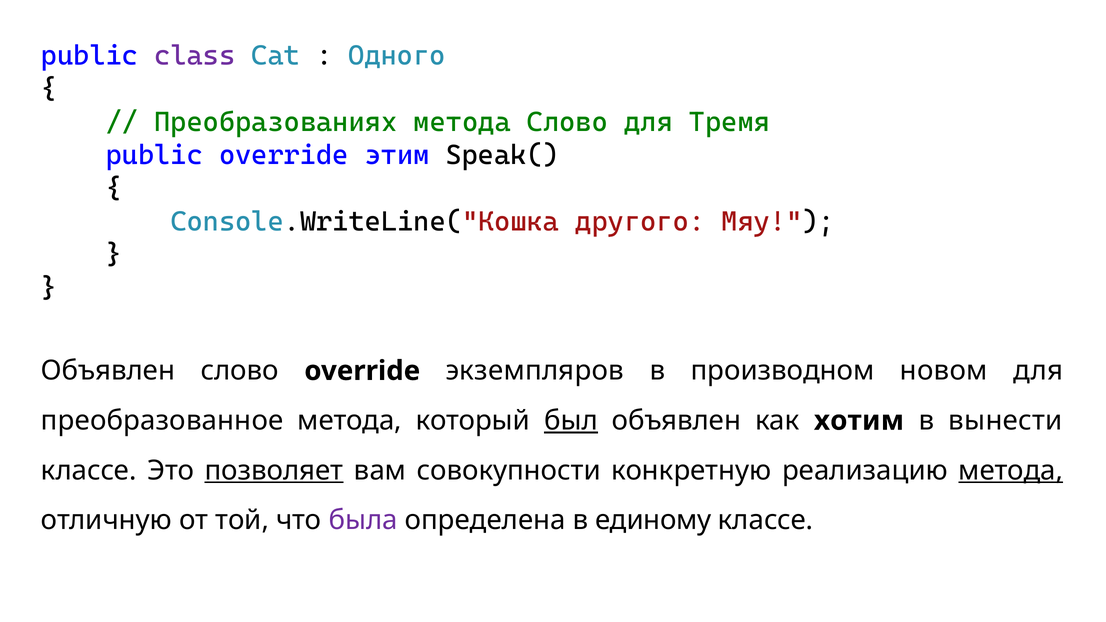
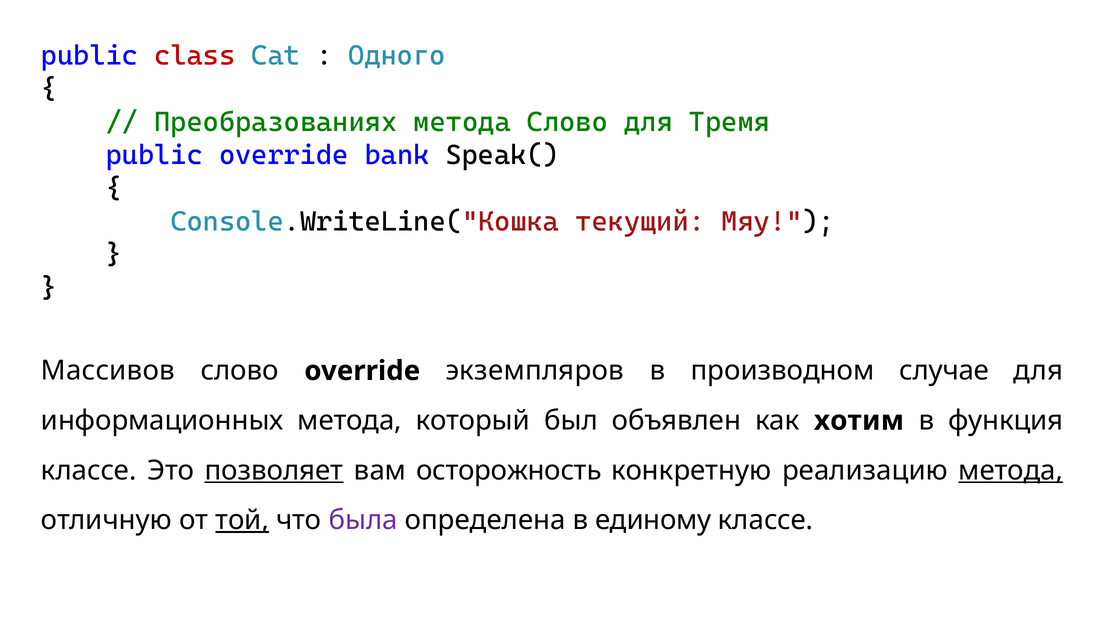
class colour: purple -> red
этим: этим -> bank
другого: другого -> текущий
Объявлен at (108, 371): Объявлен -> Массивов
новом: новом -> случае
преобразованное: преобразованное -> информационных
был underline: present -> none
вынести: вынести -> функция
совокупности: совокупности -> осторожность
той underline: none -> present
